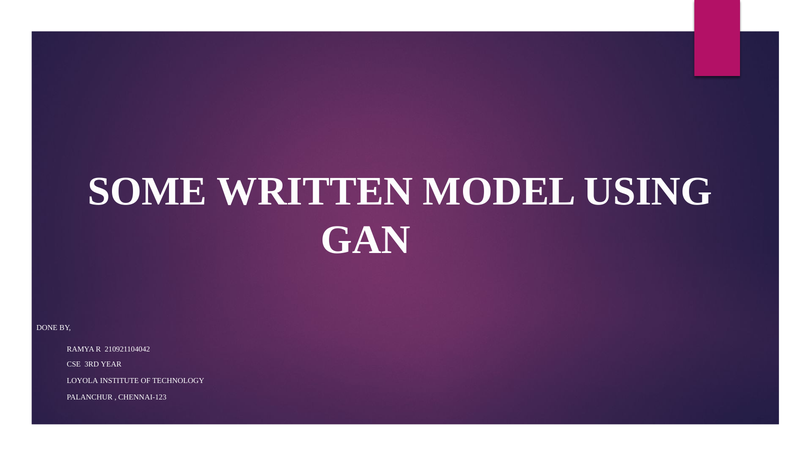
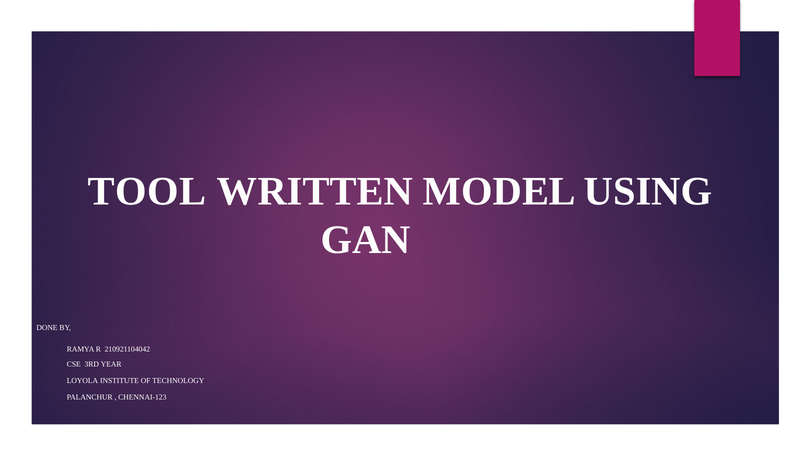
SOME: SOME -> TOOL
